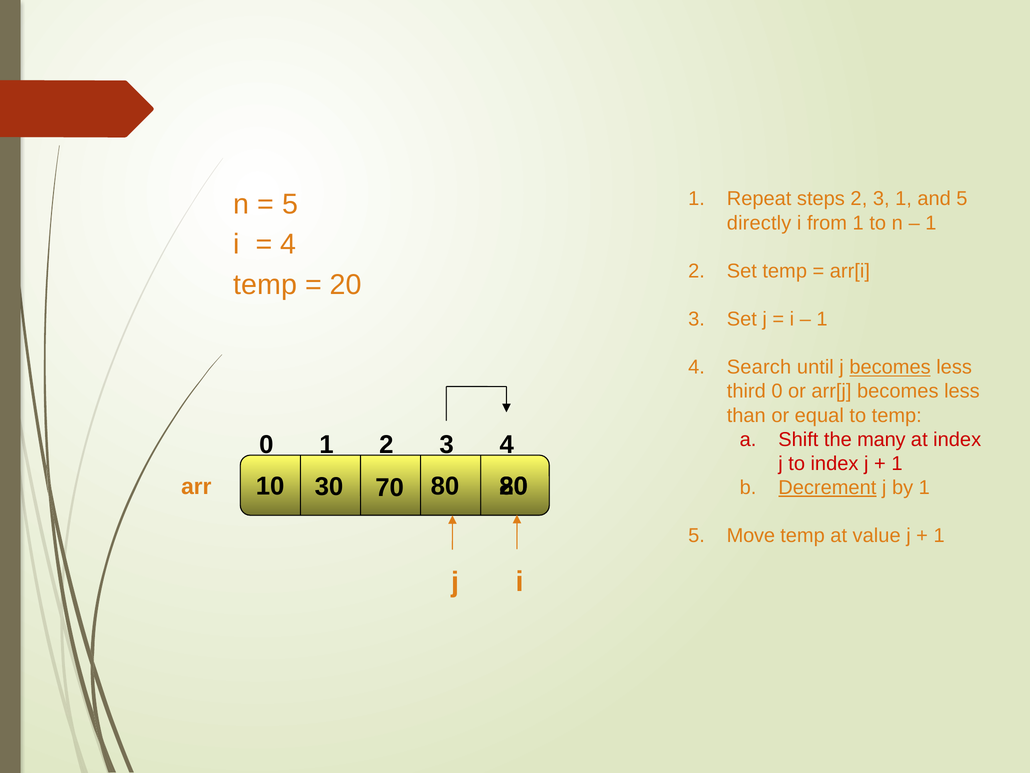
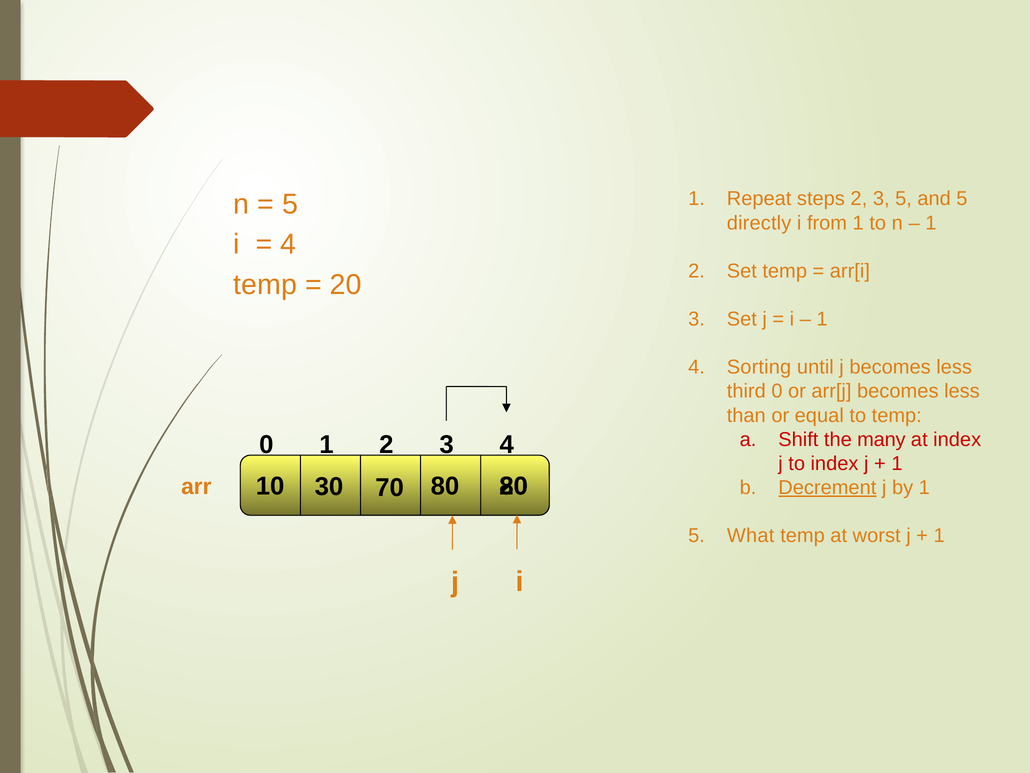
3 1: 1 -> 5
Search: Search -> Sorting
becomes at (890, 367) underline: present -> none
Move: Move -> What
value: value -> worst
